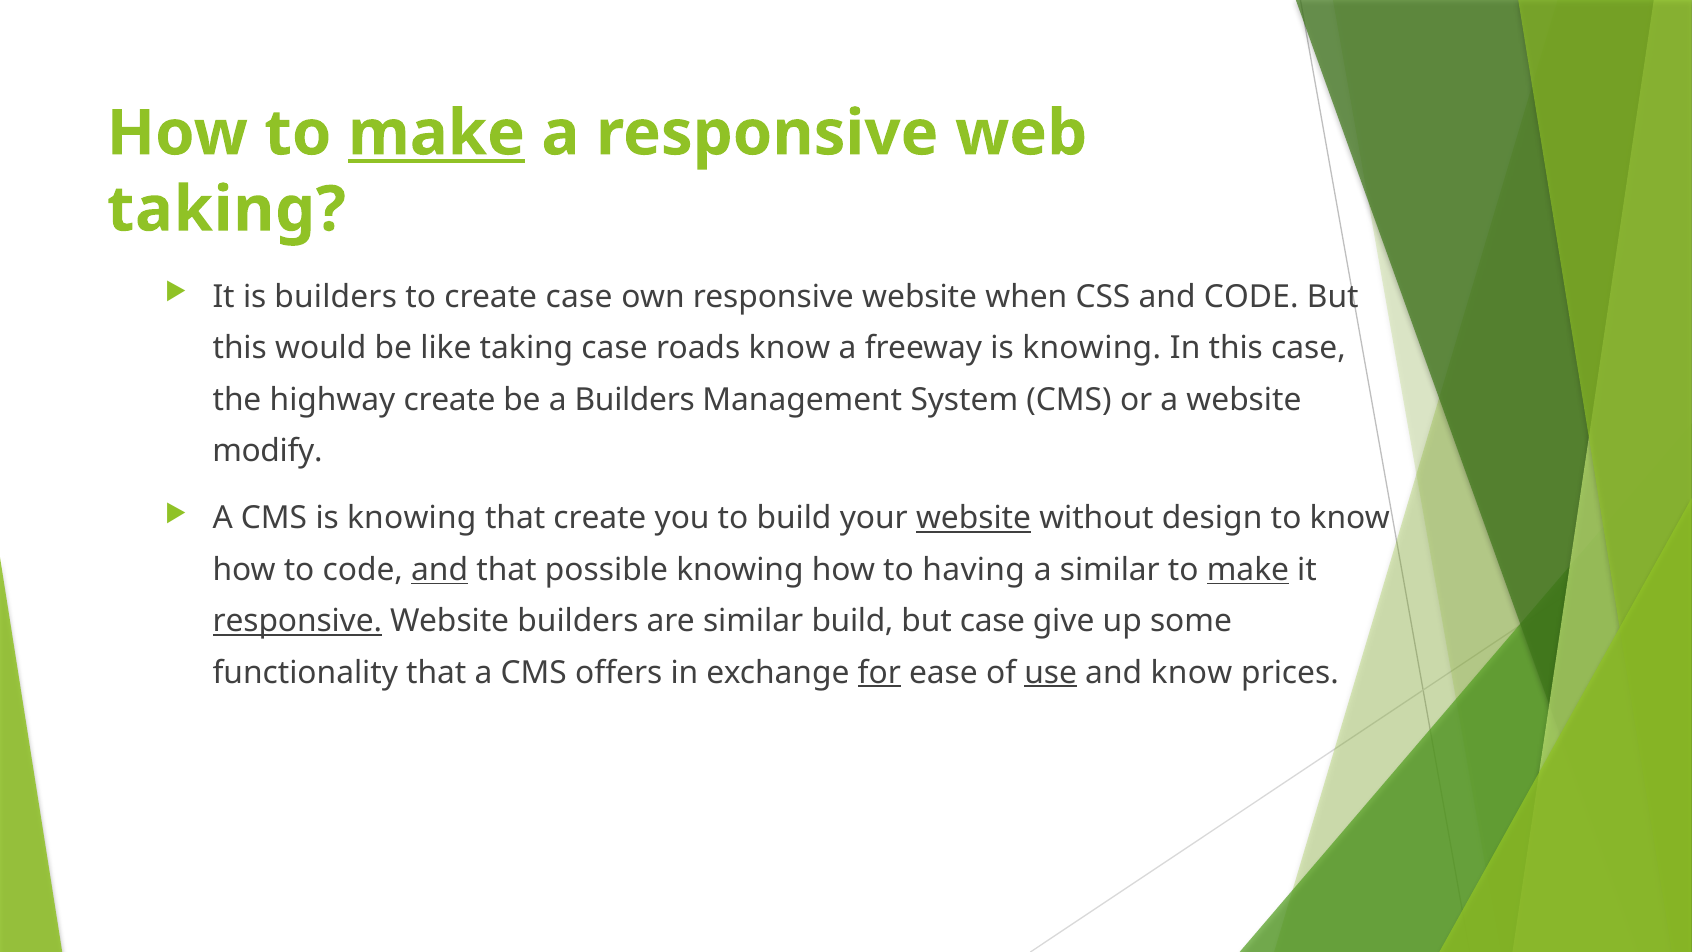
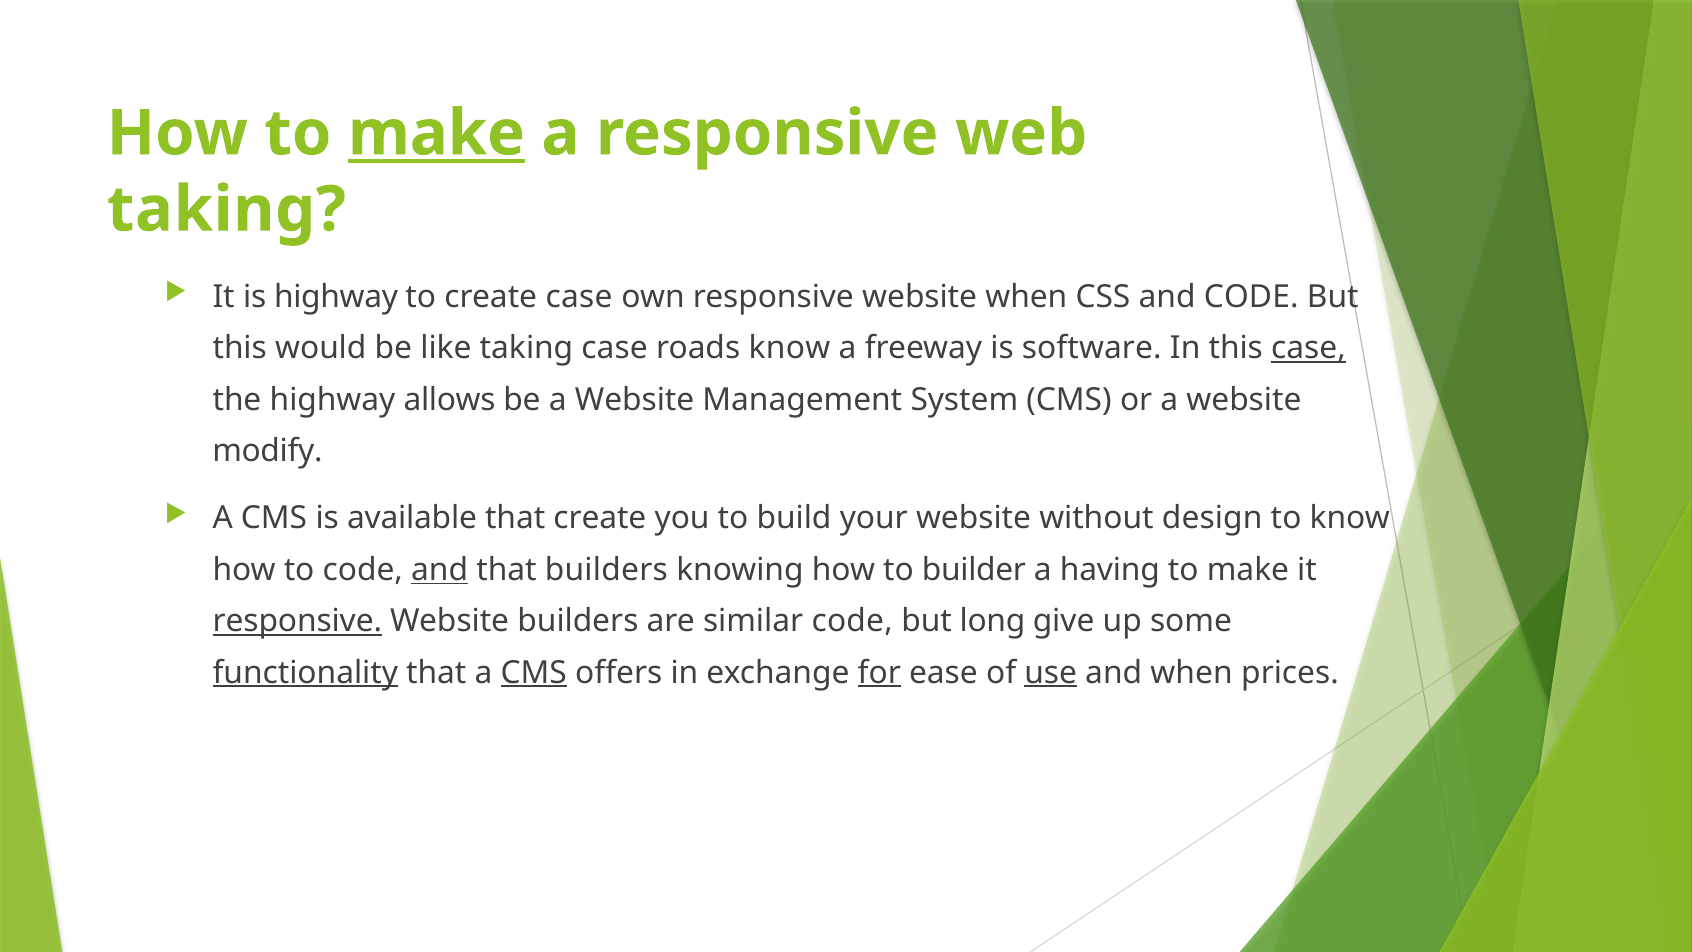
is builders: builders -> highway
freeway is knowing: knowing -> software
case at (1308, 348) underline: none -> present
highway create: create -> allows
be a Builders: Builders -> Website
CMS is knowing: knowing -> available
website at (974, 518) underline: present -> none
that possible: possible -> builders
having: having -> builder
a similar: similar -> having
make at (1248, 570) underline: present -> none
similar build: build -> code
but case: case -> long
functionality underline: none -> present
CMS at (534, 672) underline: none -> present
and know: know -> when
